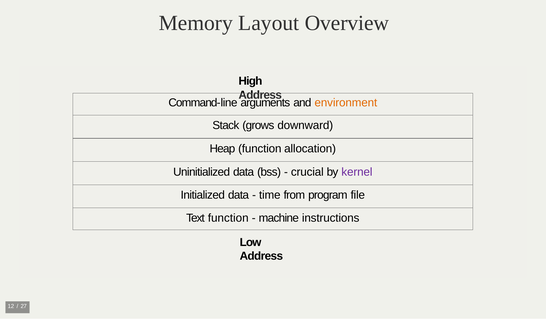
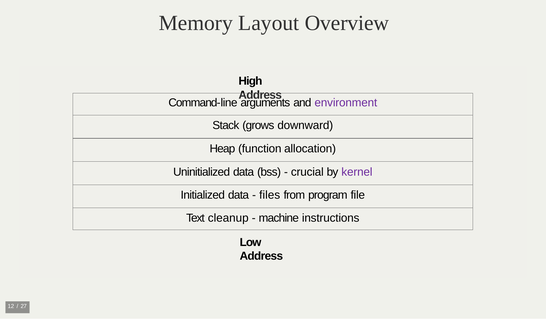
environment colour: orange -> purple
time: time -> files
Text function: function -> cleanup
